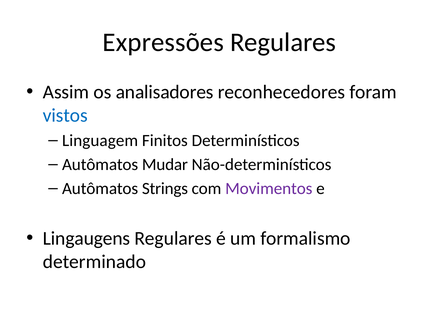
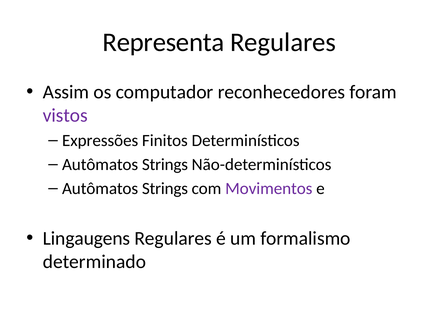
Expressões: Expressões -> Representa
analisadores: analisadores -> computador
vistos colour: blue -> purple
Linguagem: Linguagem -> Expressões
Mudar at (165, 165): Mudar -> Strings
